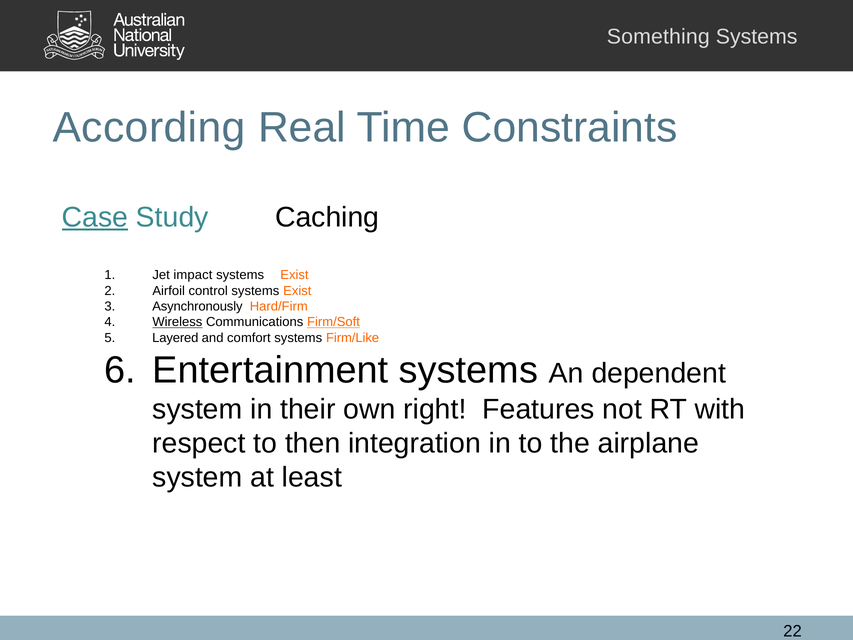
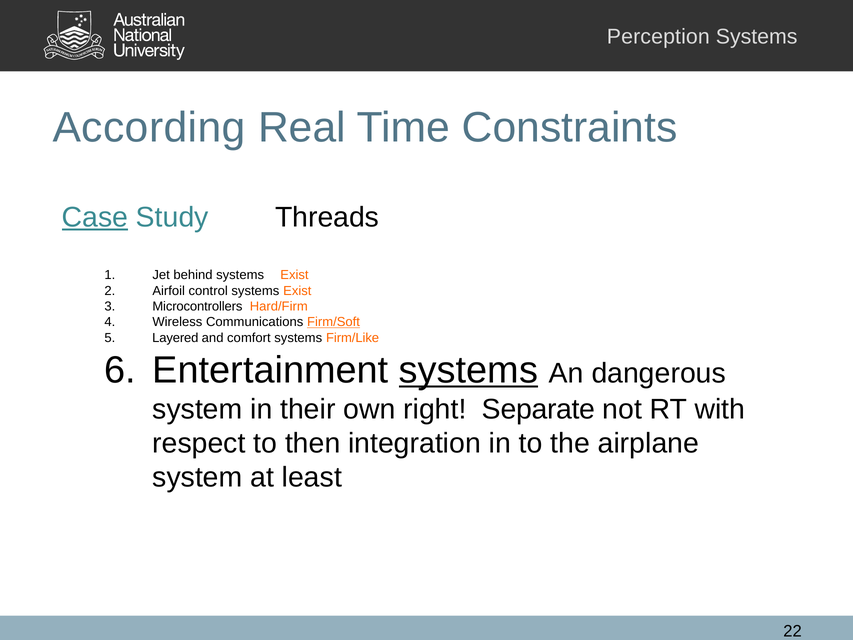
Something: Something -> Perception
Caching: Caching -> Threads
impact: impact -> behind
Asynchronously: Asynchronously -> Microcontrollers
Wireless underline: present -> none
systems at (468, 370) underline: none -> present
dependent: dependent -> dangerous
Features: Features -> Separate
